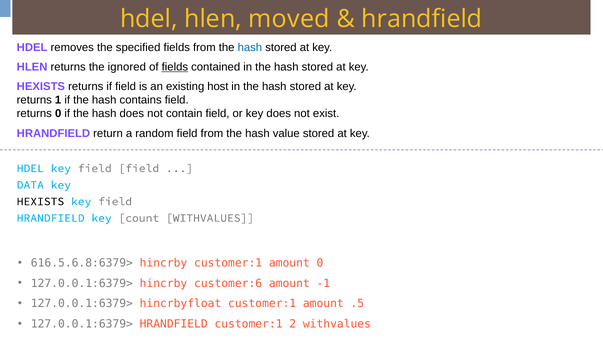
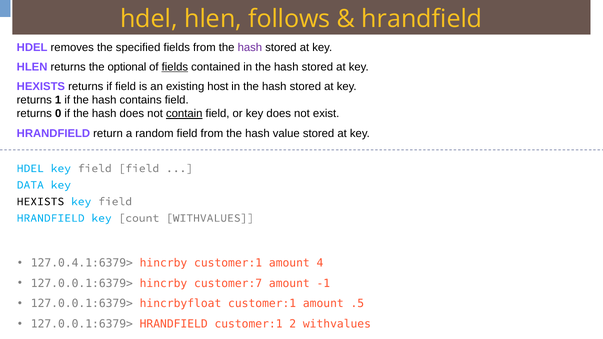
moved: moved -> follows
hash at (250, 47) colour: blue -> purple
ignored: ignored -> optional
contain underline: none -> present
616.5.6.8:6379>: 616.5.6.8:6379> -> 127.0.4.1:6379>
amount 0: 0 -> 4
customer:6: customer:6 -> customer:7
